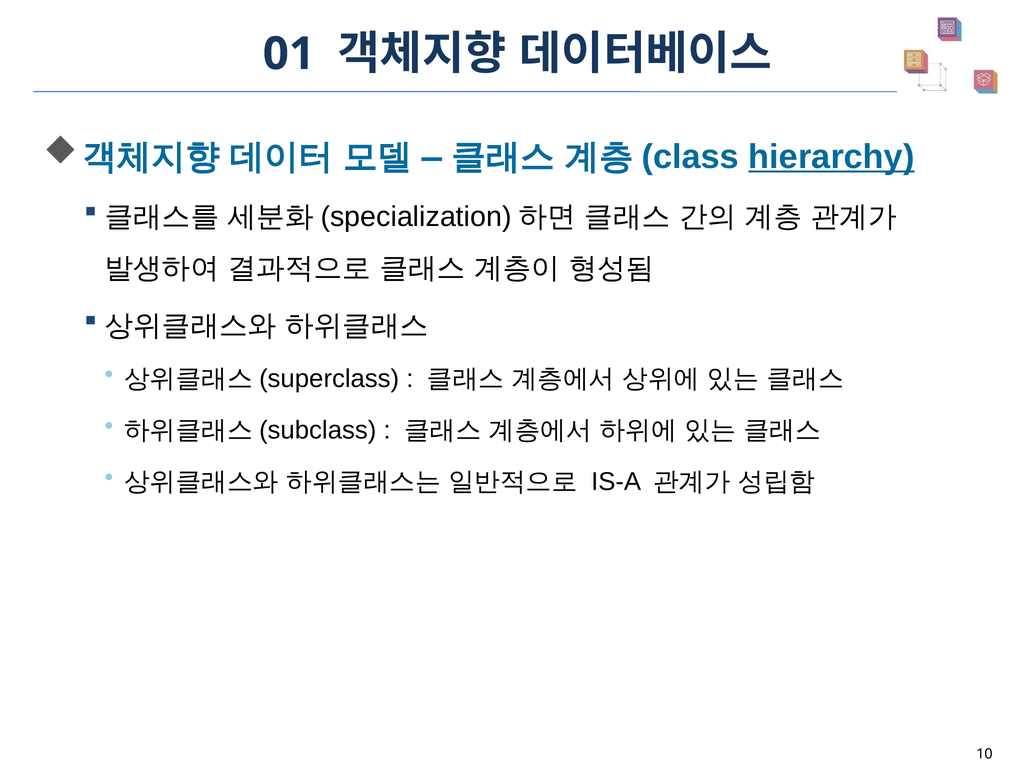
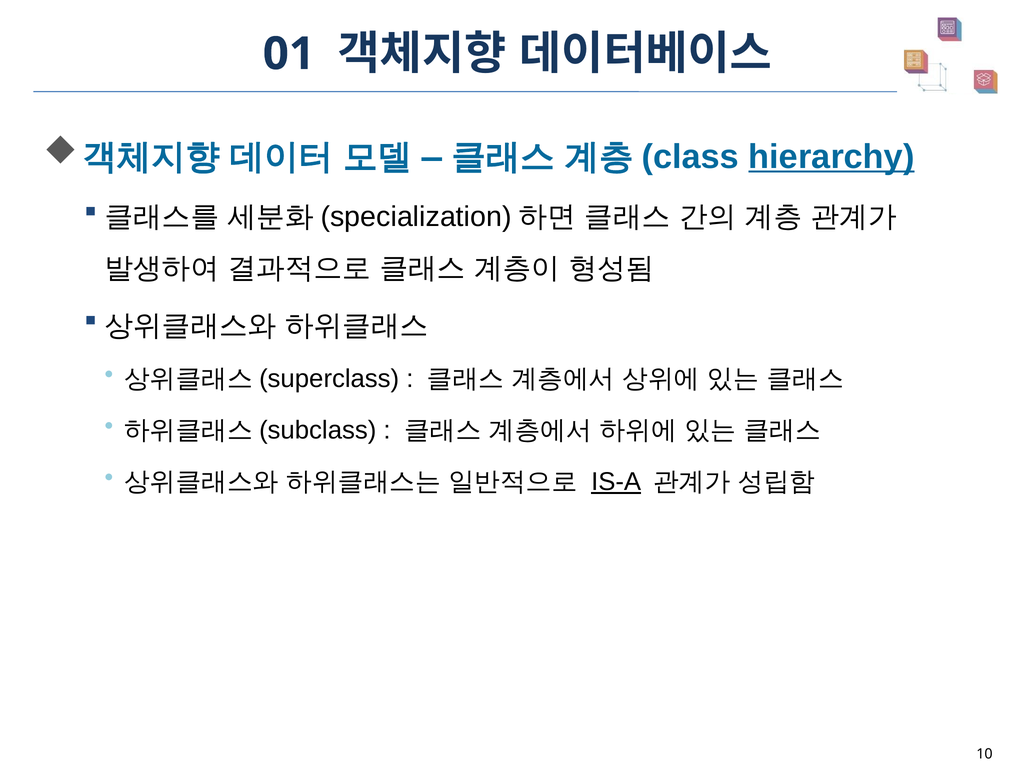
IS-A underline: none -> present
